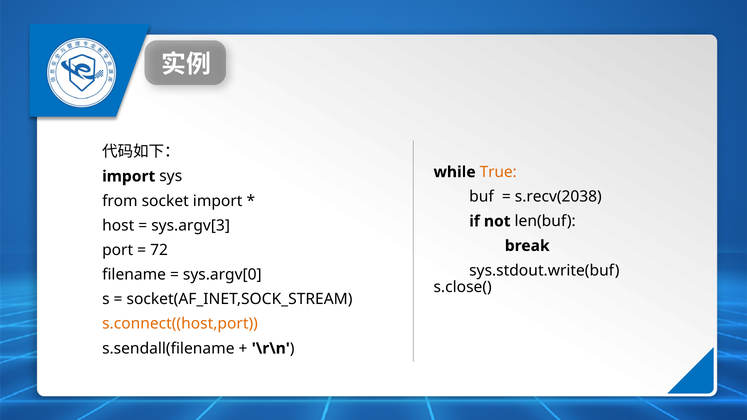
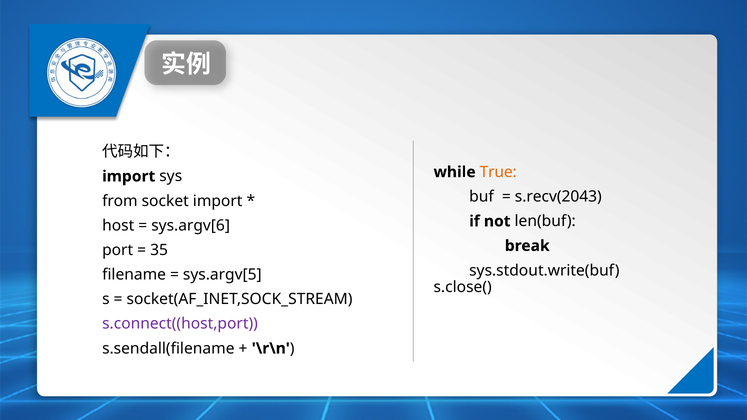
s.recv(2038: s.recv(2038 -> s.recv(2043
sys.argv[3: sys.argv[3 -> sys.argv[6
72: 72 -> 35
sys.argv[0: sys.argv[0 -> sys.argv[5
s.connect((host,port colour: orange -> purple
